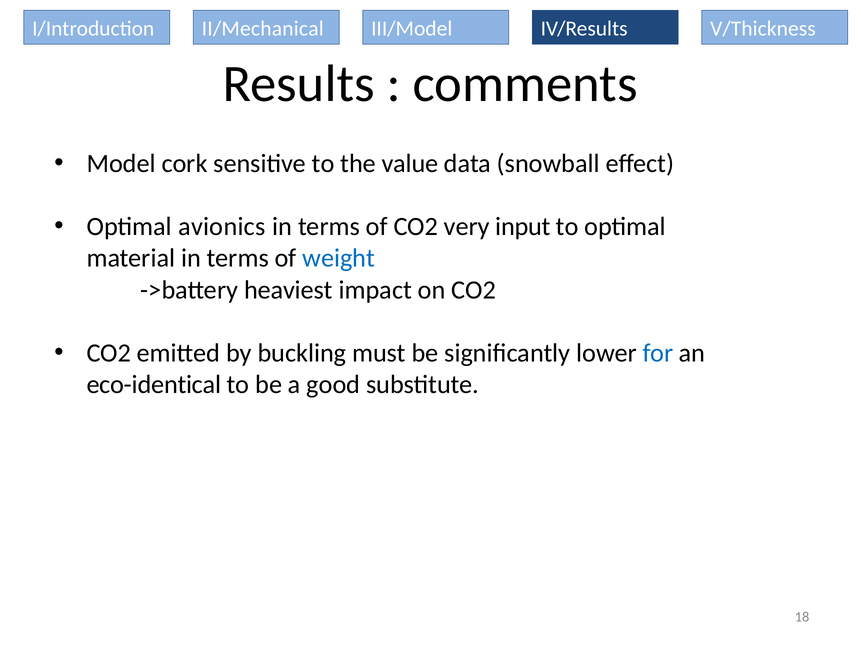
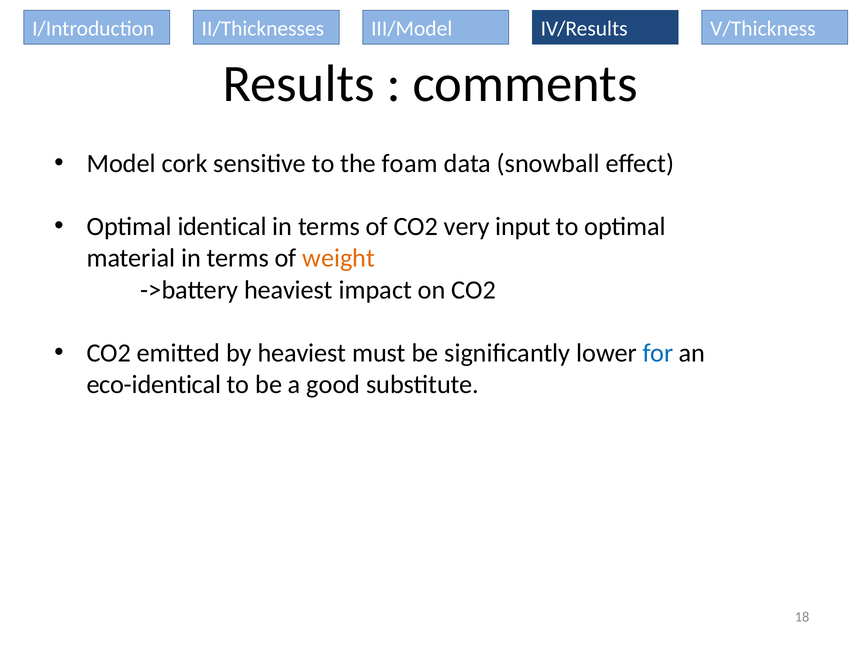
II/Mechanical: II/Mechanical -> II/Thicknesses
value: value -> foam
avionics: avionics -> identical
weight colour: blue -> orange
by buckling: buckling -> heaviest
